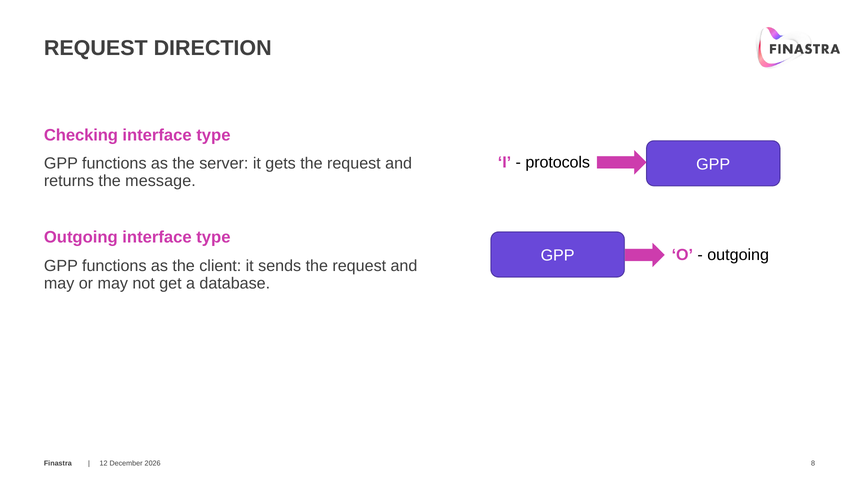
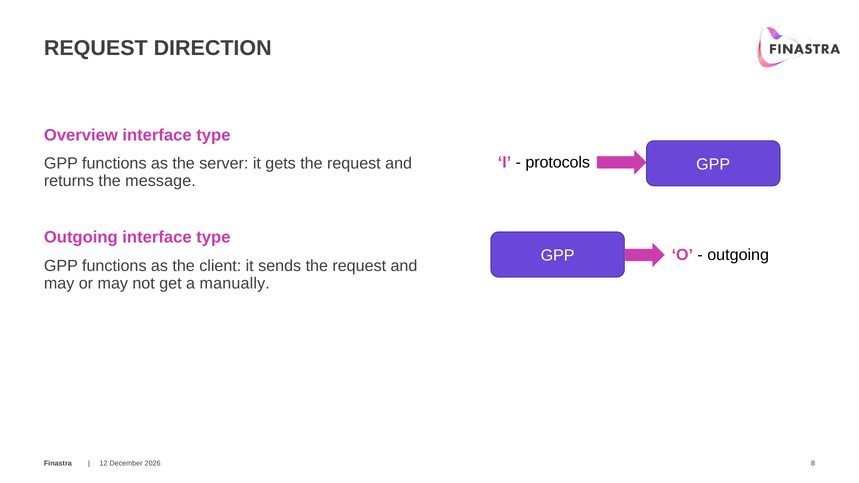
Checking: Checking -> Overview
database: database -> manually
